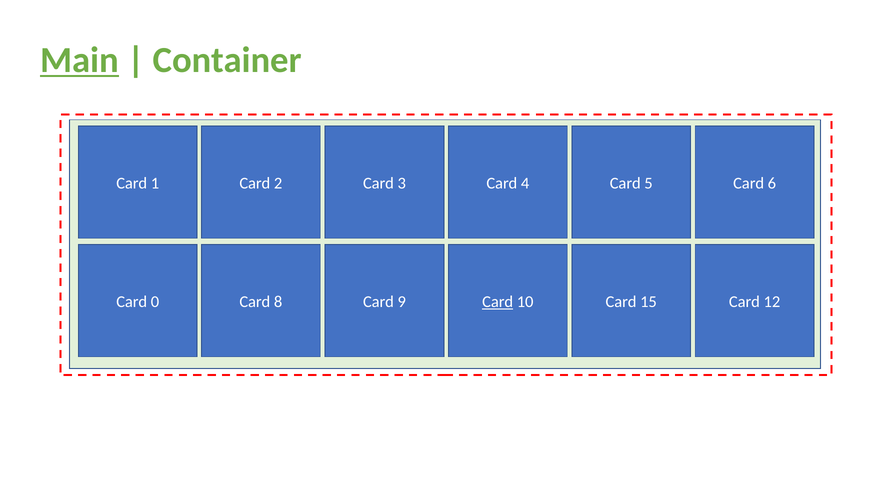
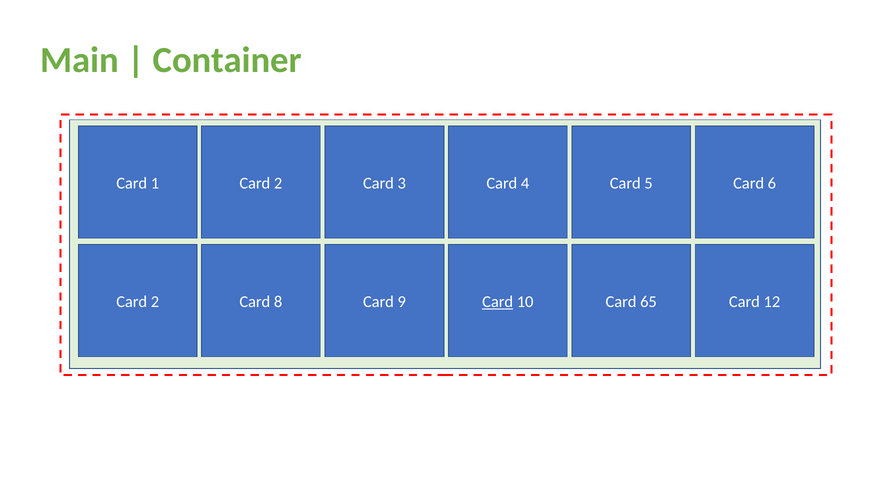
Main underline: present -> none
0 at (155, 302): 0 -> 2
15: 15 -> 65
